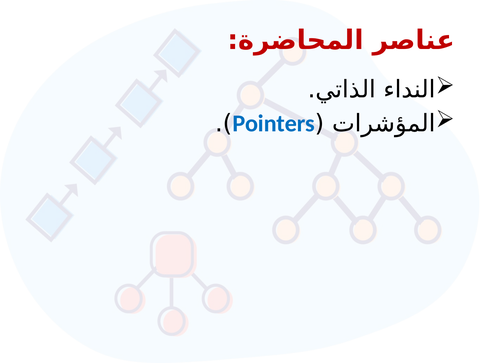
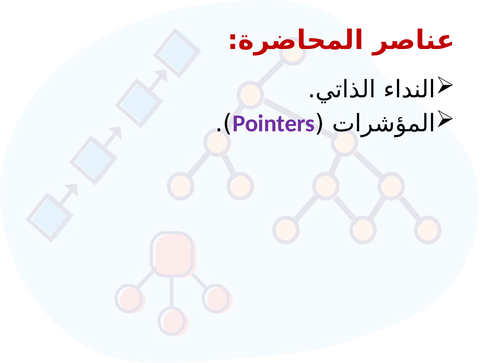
Pointers colour: blue -> purple
